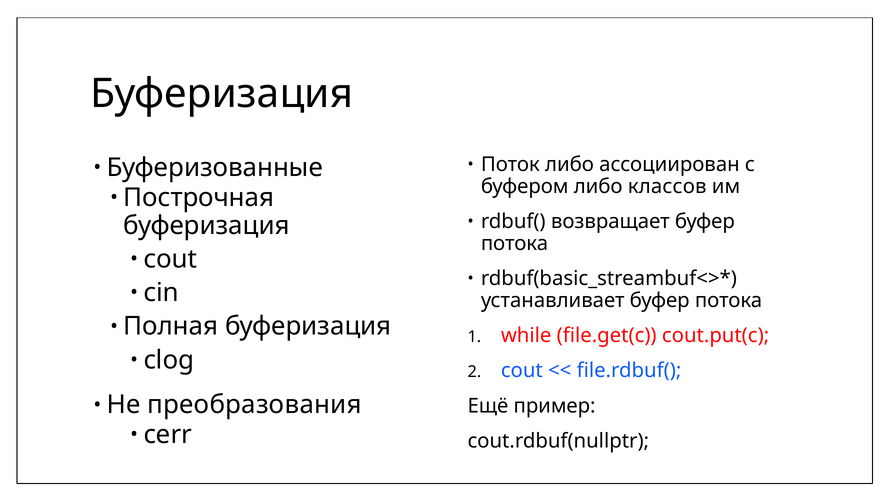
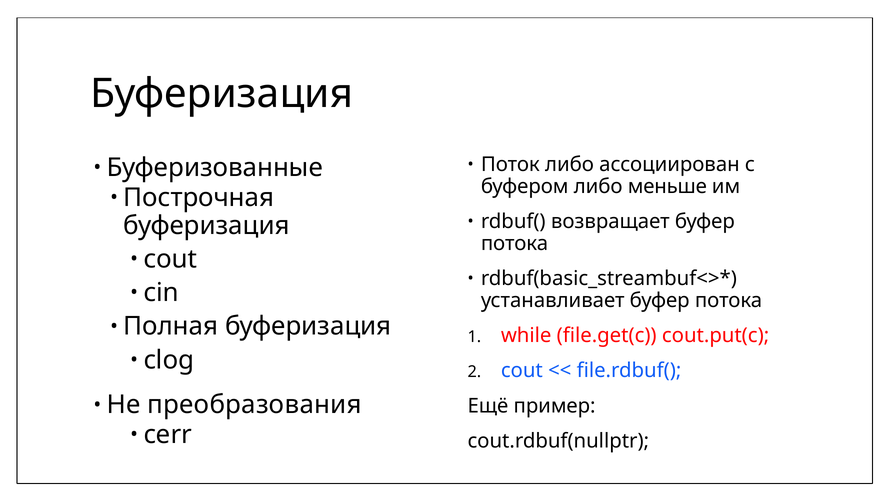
классов: классов -> меньше
